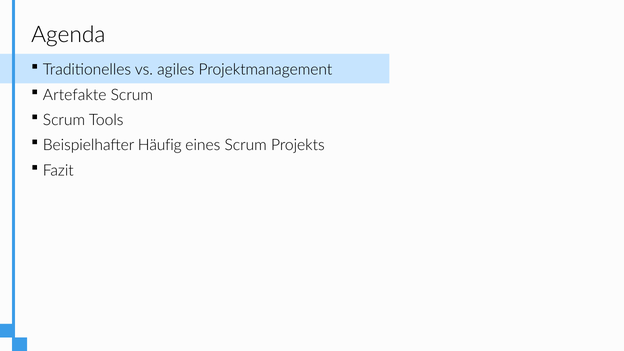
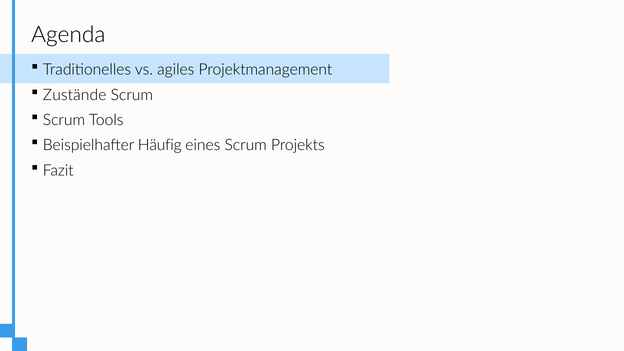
Artefakte: Artefakte -> Zustände
